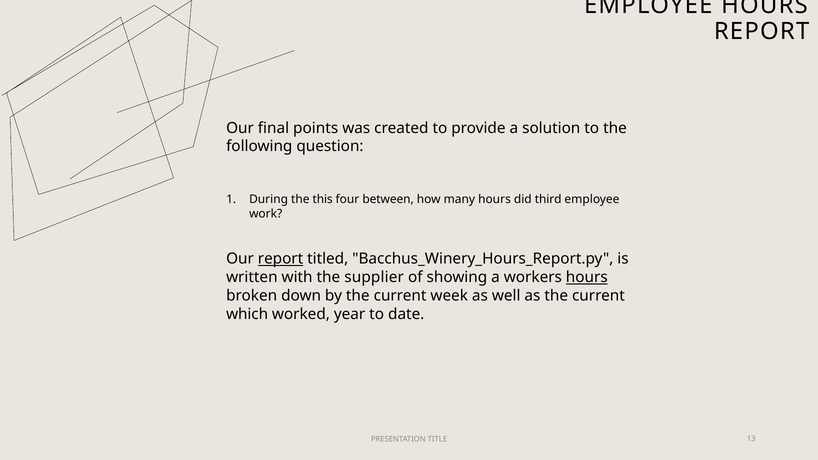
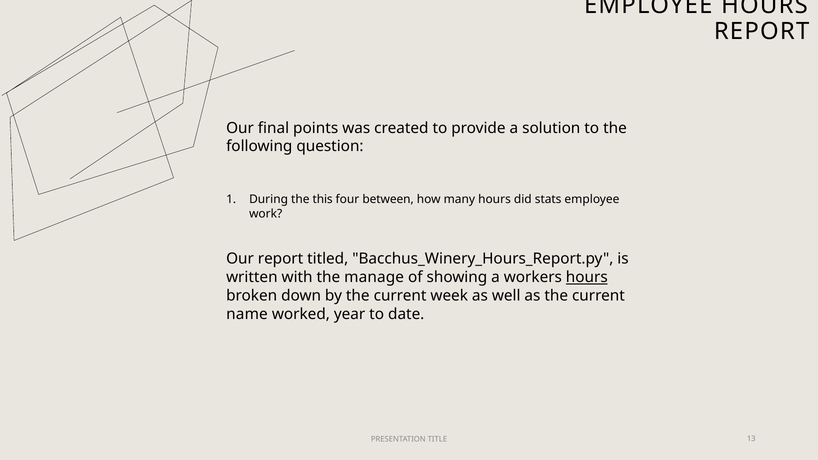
third: third -> stats
report at (281, 259) underline: present -> none
supplier: supplier -> manage
which: which -> name
